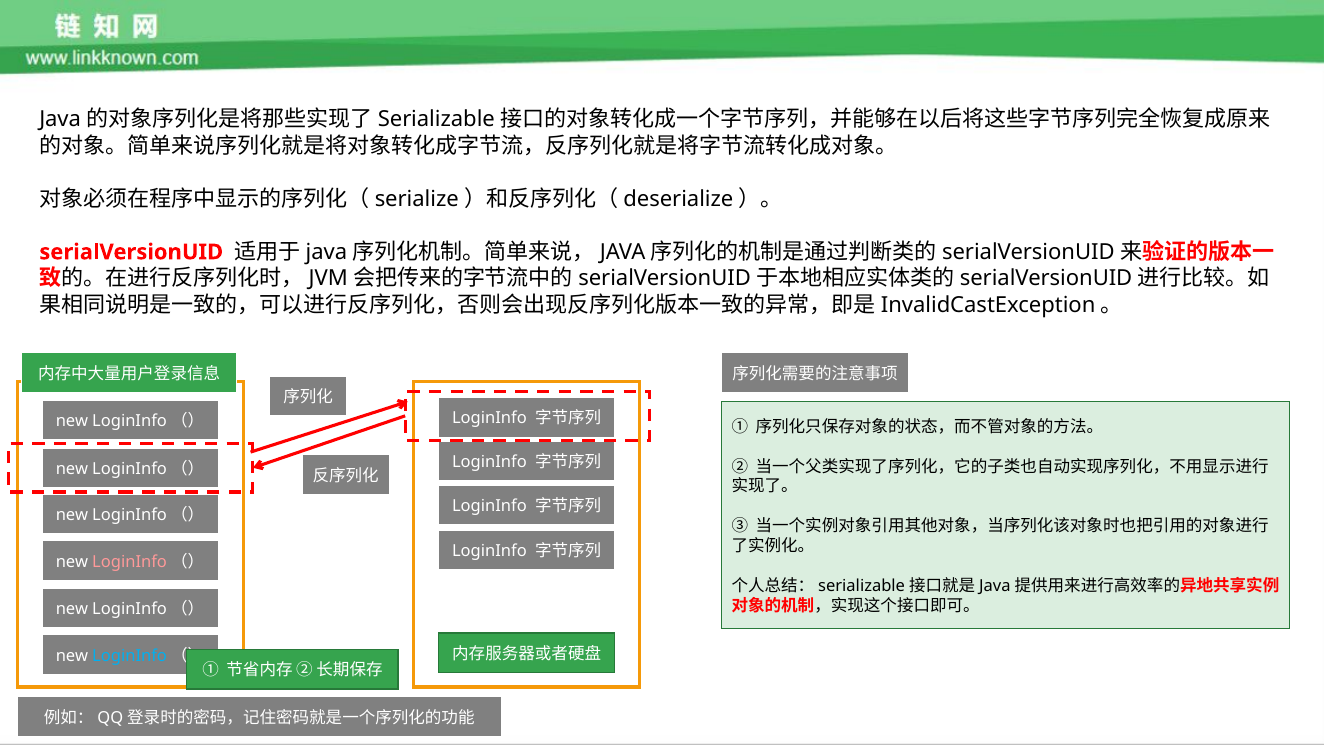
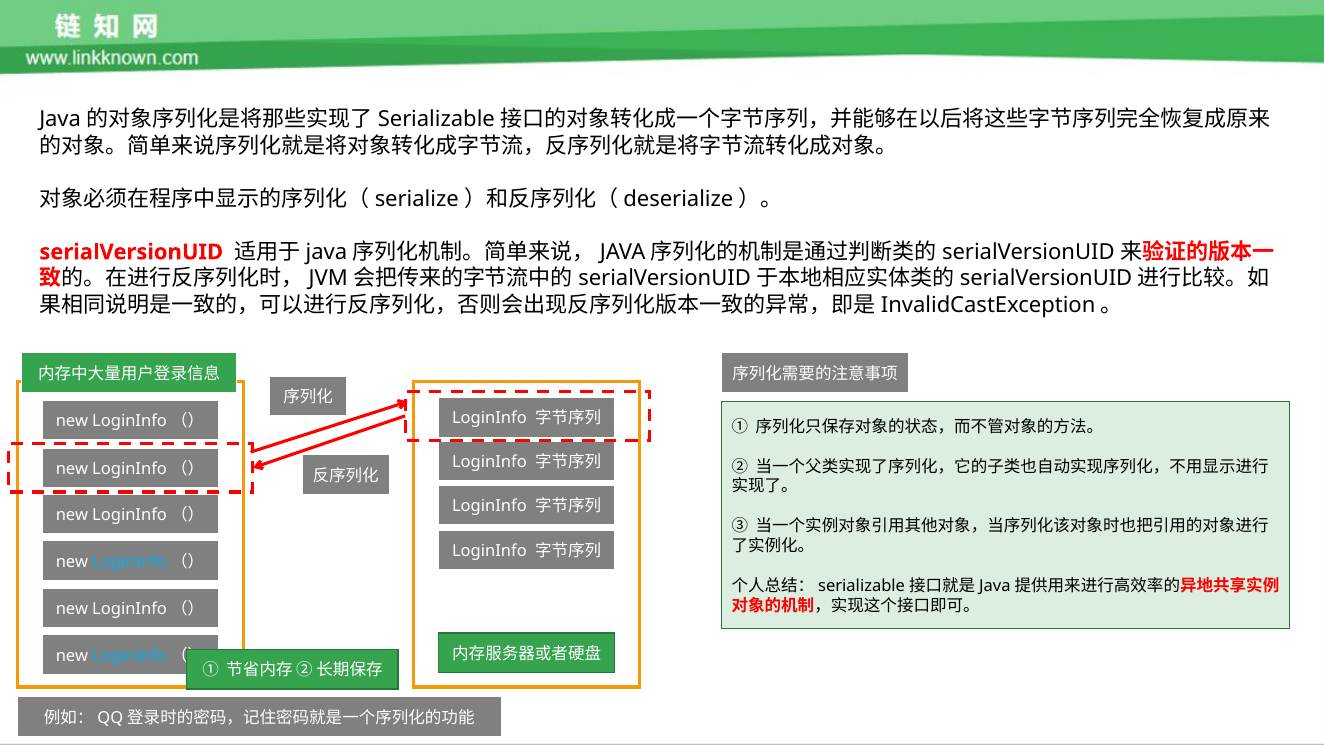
LoginInfo at (130, 562) colour: pink -> light blue
